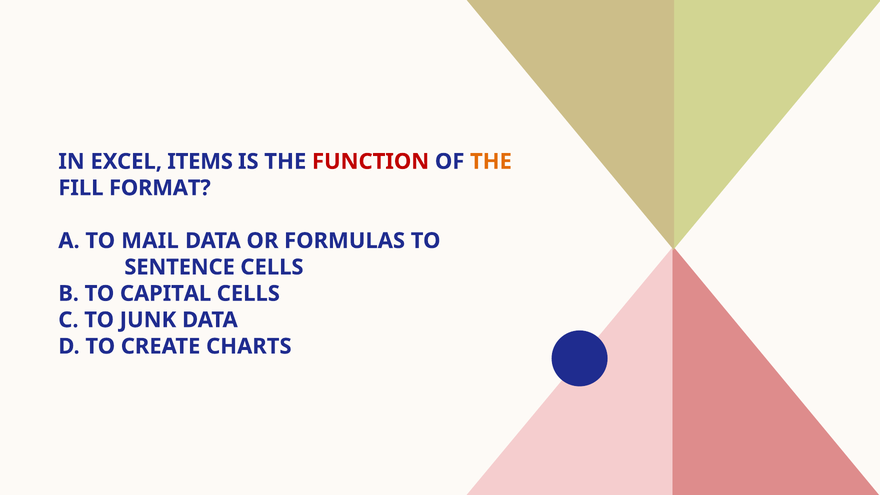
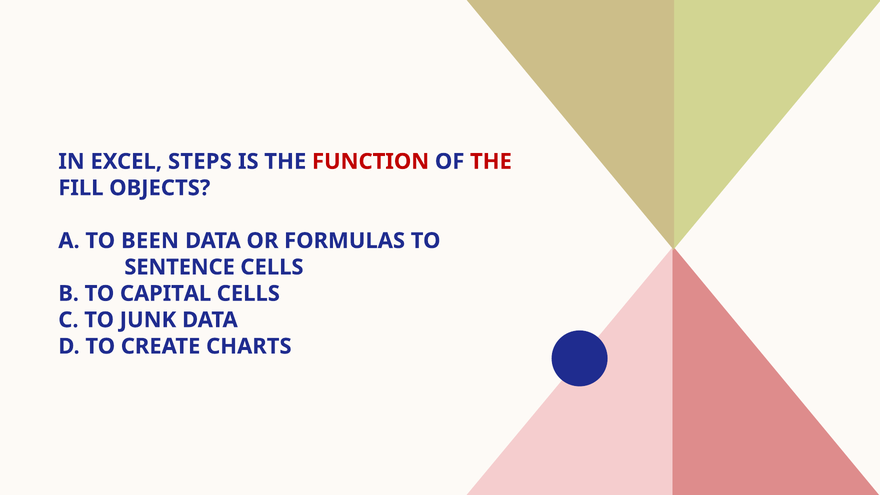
ITEMS: ITEMS -> STEPS
THE at (491, 162) colour: orange -> red
FORMAT: FORMAT -> OBJECTS
MAIL: MAIL -> BEEN
